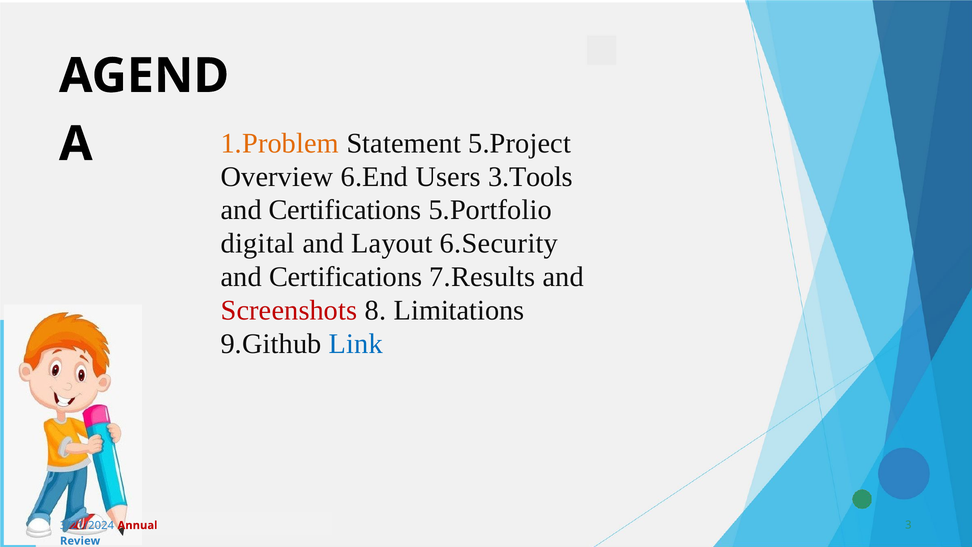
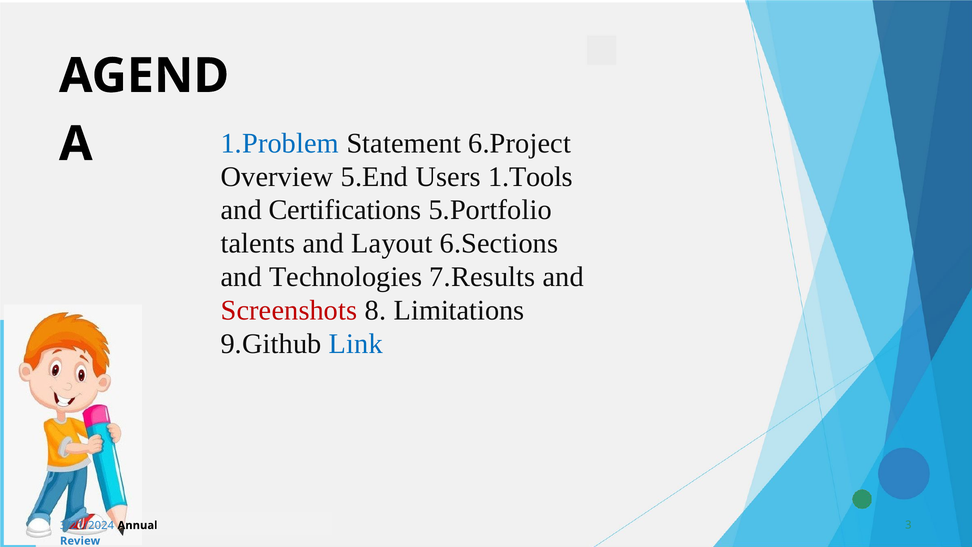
1.Problem colour: orange -> blue
5.Project: 5.Project -> 6.Project
6.End: 6.End -> 5.End
3.Tools: 3.Tools -> 1.Tools
digital: digital -> talents
6.Security: 6.Security -> 6.Sections
Certifications at (346, 277): Certifications -> Technologies
Annual colour: red -> black
